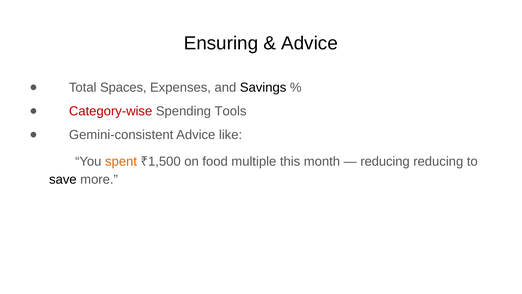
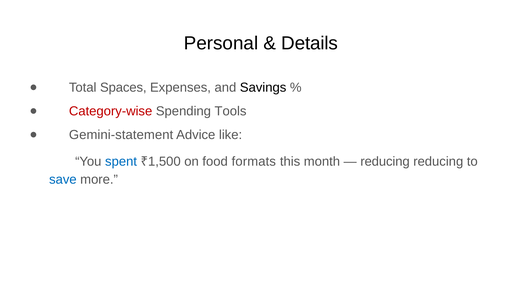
Ensuring: Ensuring -> Personal
Advice at (310, 43): Advice -> Details
Gemini-consistent: Gemini-consistent -> Gemini-statement
spent colour: orange -> blue
multiple: multiple -> formats
save colour: black -> blue
